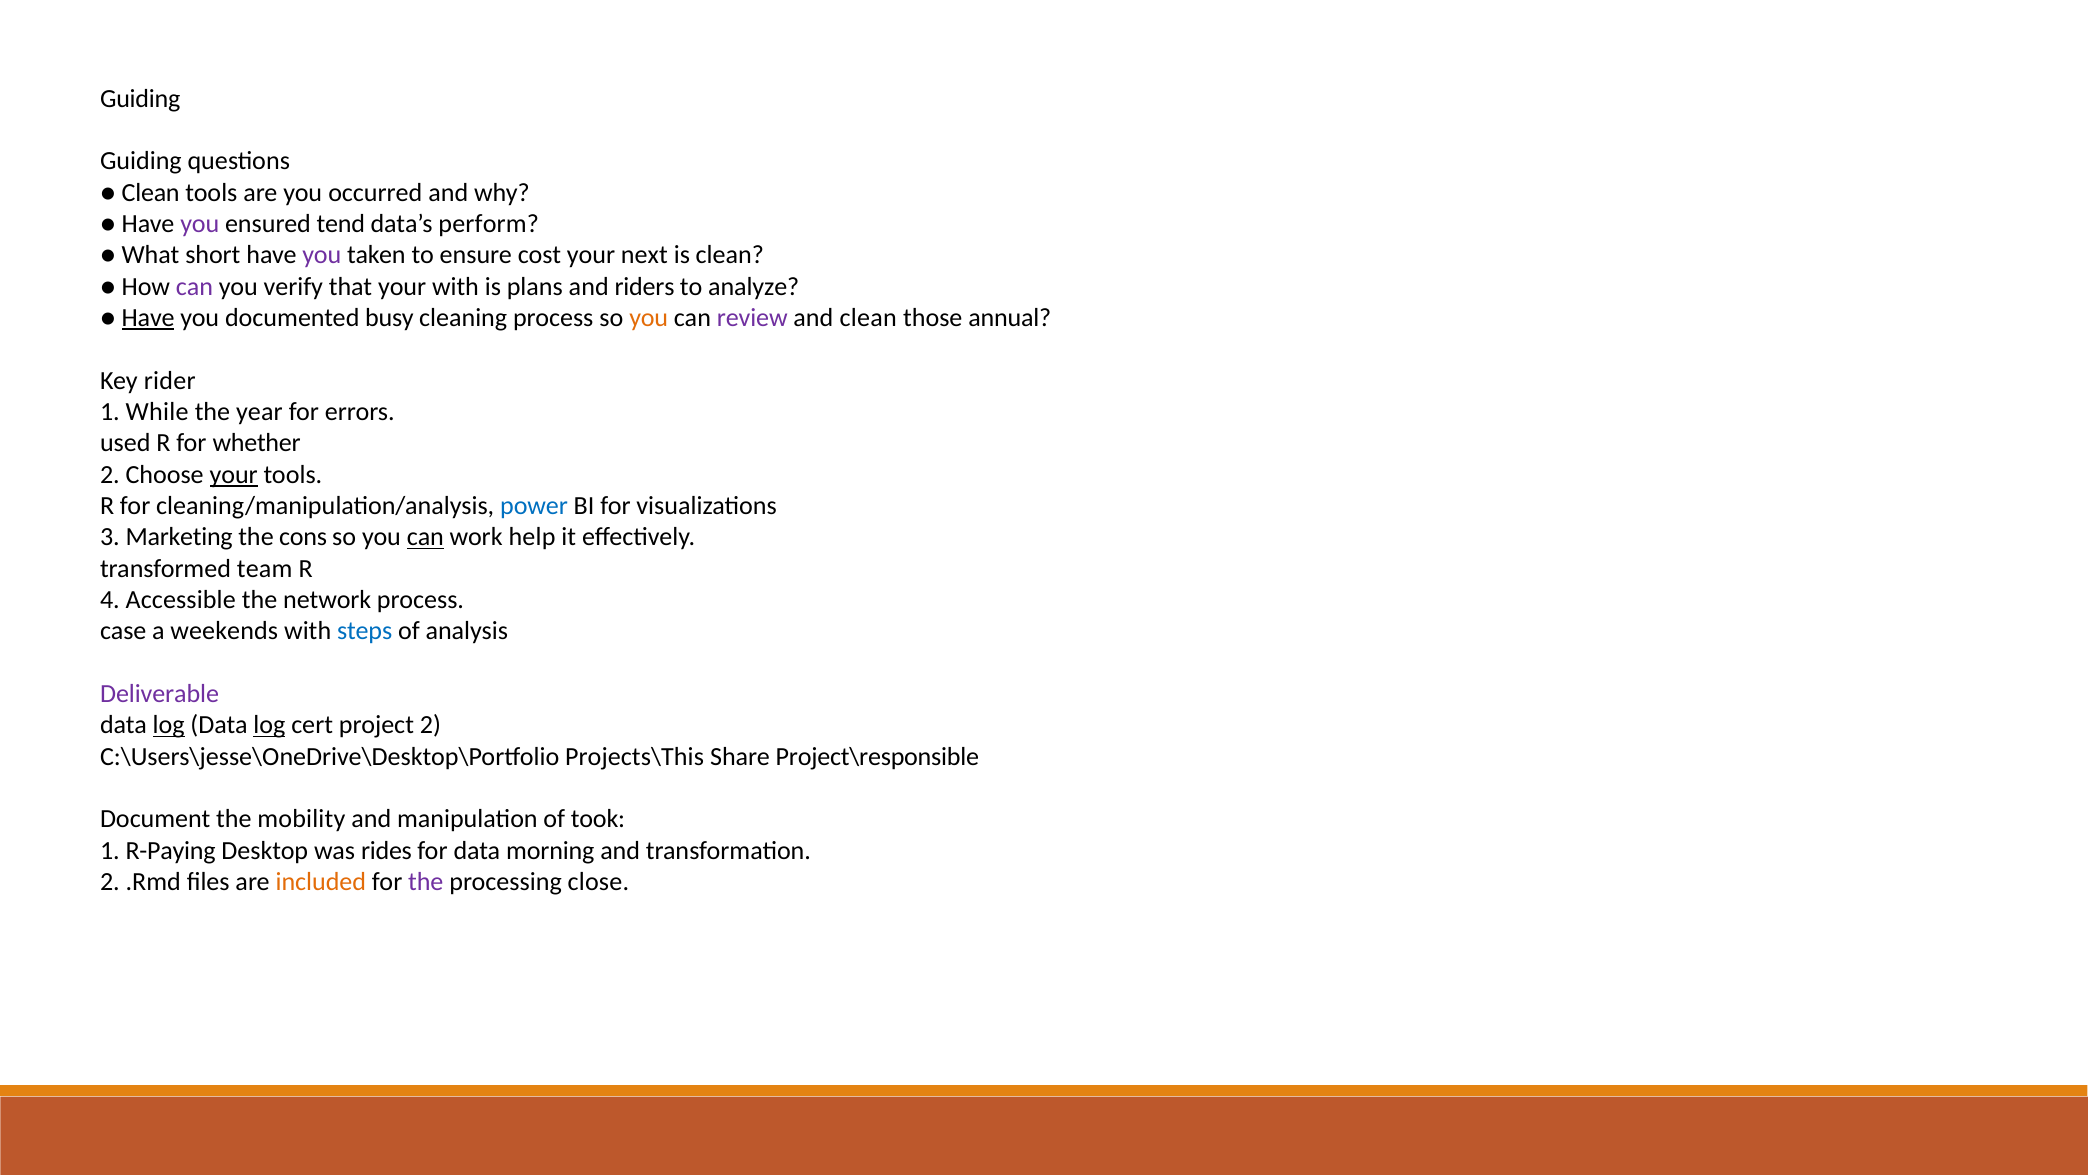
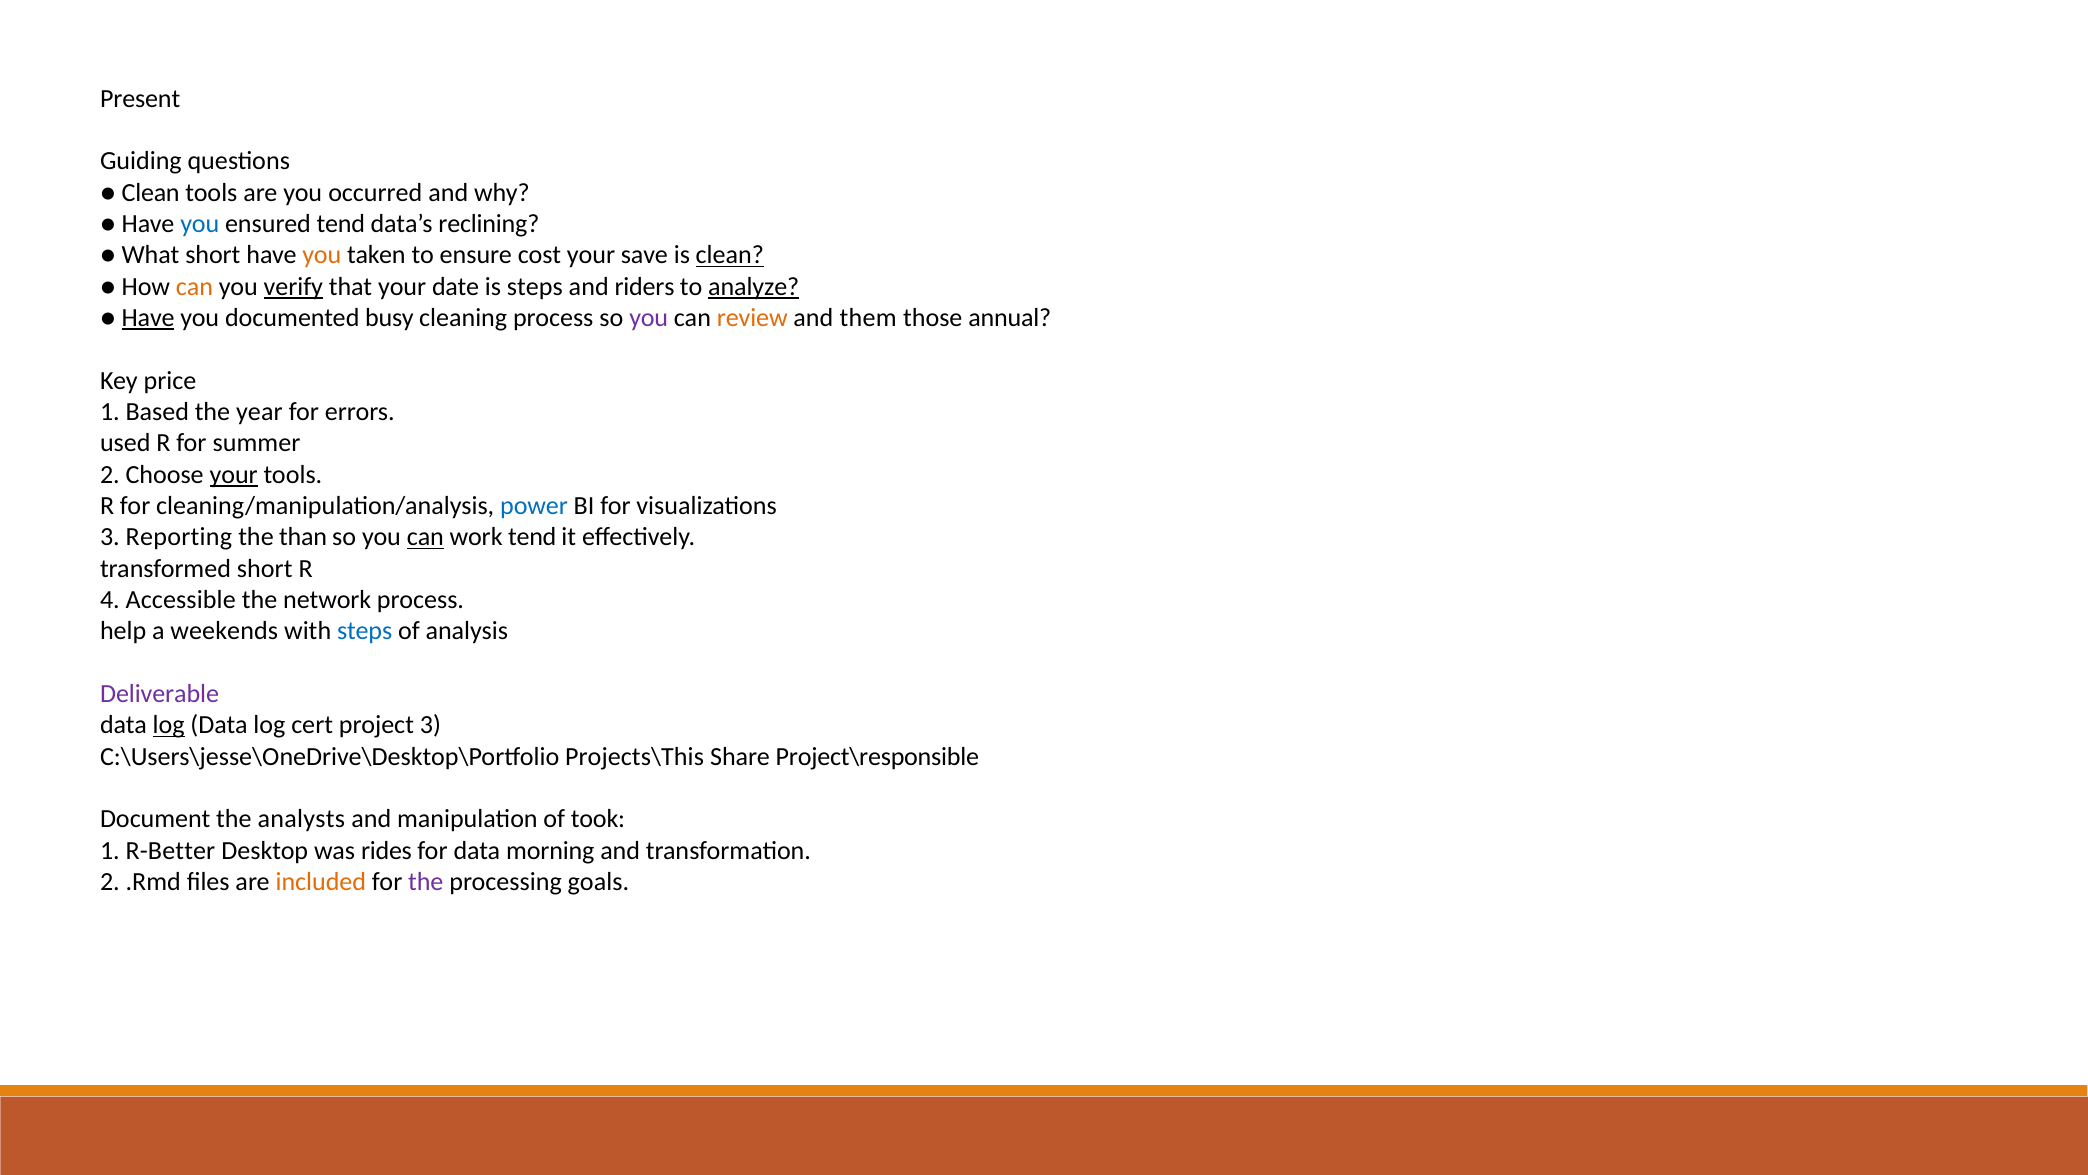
Guiding at (140, 99): Guiding -> Present
you at (200, 224) colour: purple -> blue
perform: perform -> reclining
you at (322, 255) colour: purple -> orange
next: next -> save
clean at (730, 255) underline: none -> present
can at (195, 287) colour: purple -> orange
verify underline: none -> present
your with: with -> date
is plans: plans -> steps
analyze underline: none -> present
you at (649, 318) colour: orange -> purple
review colour: purple -> orange
and clean: clean -> them
rider: rider -> price
While: While -> Based
whether: whether -> summer
Marketing: Marketing -> Reporting
cons: cons -> than
work help: help -> tend
transformed team: team -> short
case: case -> help
log at (269, 725) underline: present -> none
project 2: 2 -> 3
mobility: mobility -> analysts
R-Paying: R-Paying -> R-Better
close: close -> goals
